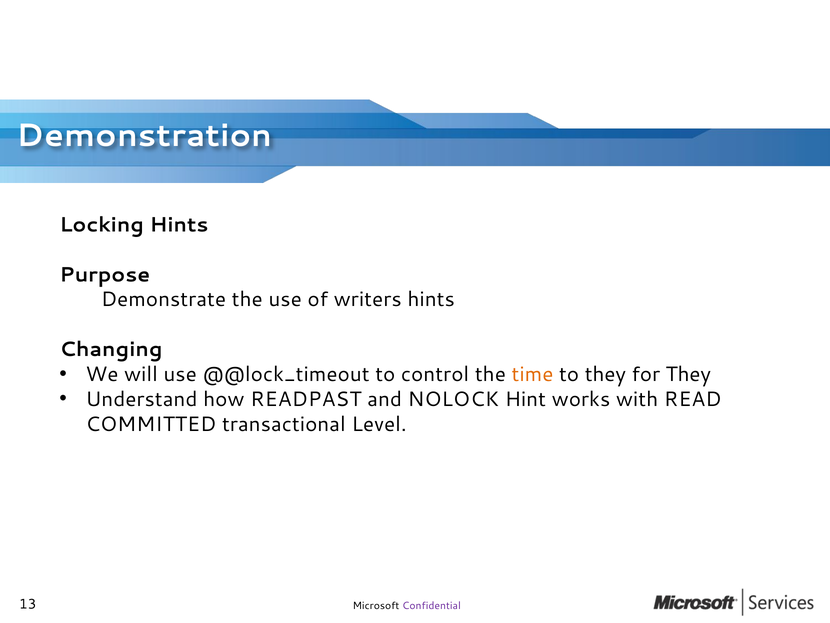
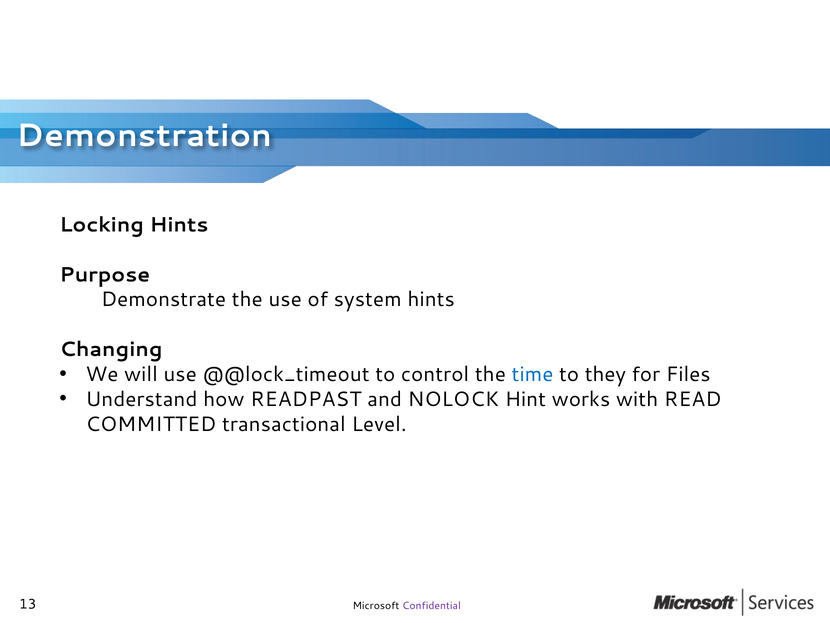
writers: writers -> system
time colour: orange -> blue
for They: They -> Files
